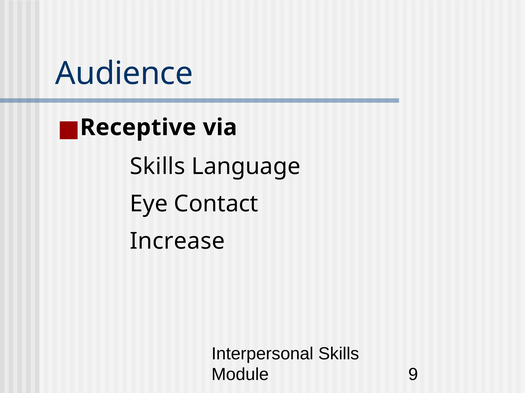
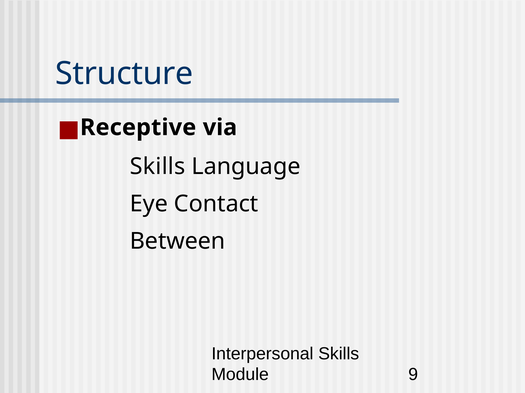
Audience: Audience -> Structure
Increase: Increase -> Between
